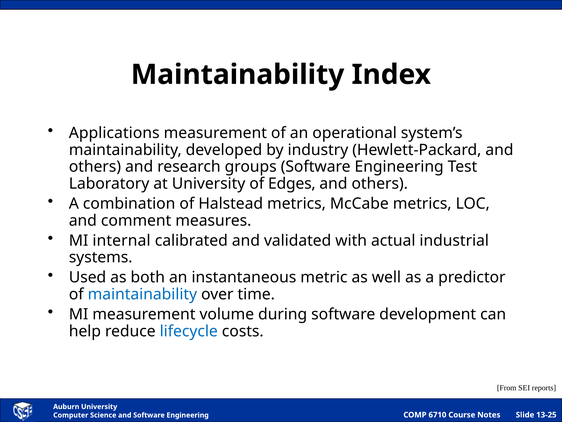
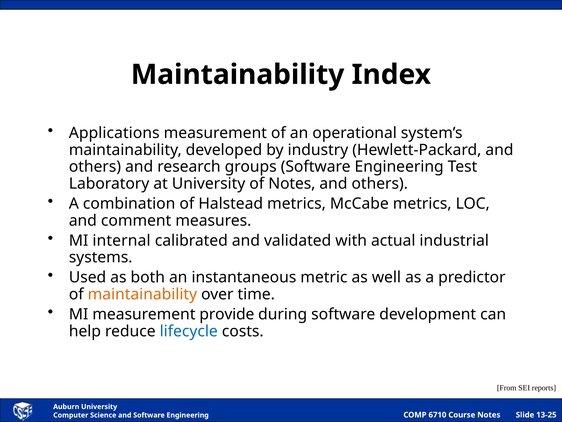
of Edges: Edges -> Notes
maintainability at (142, 294) colour: blue -> orange
volume: volume -> provide
